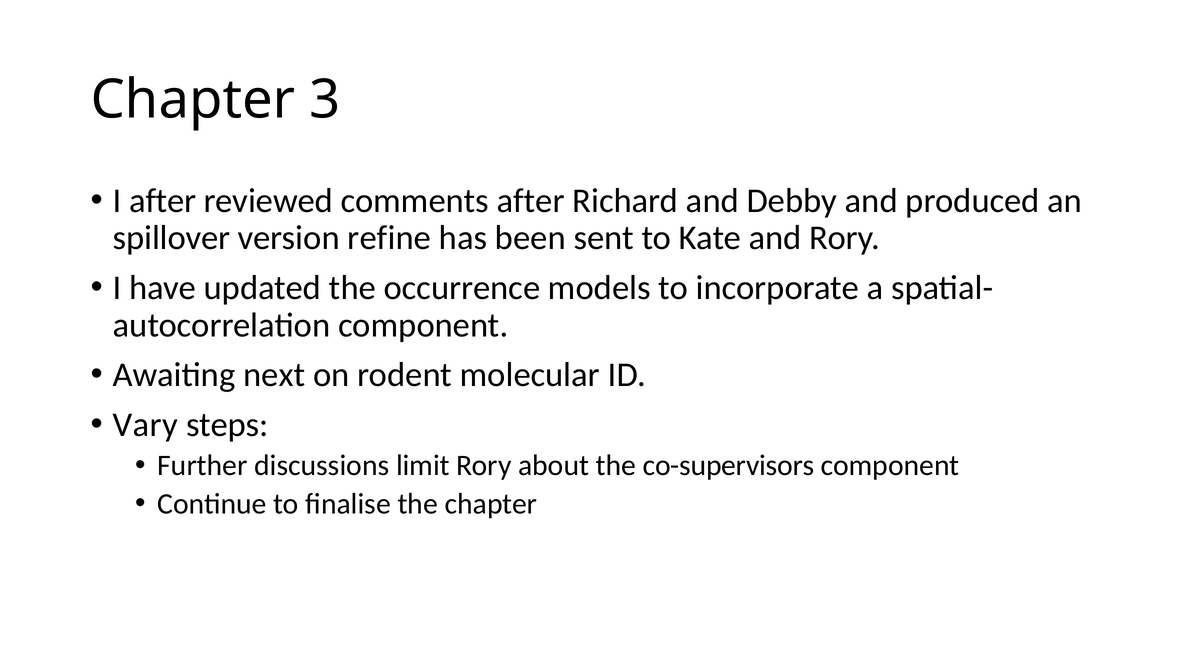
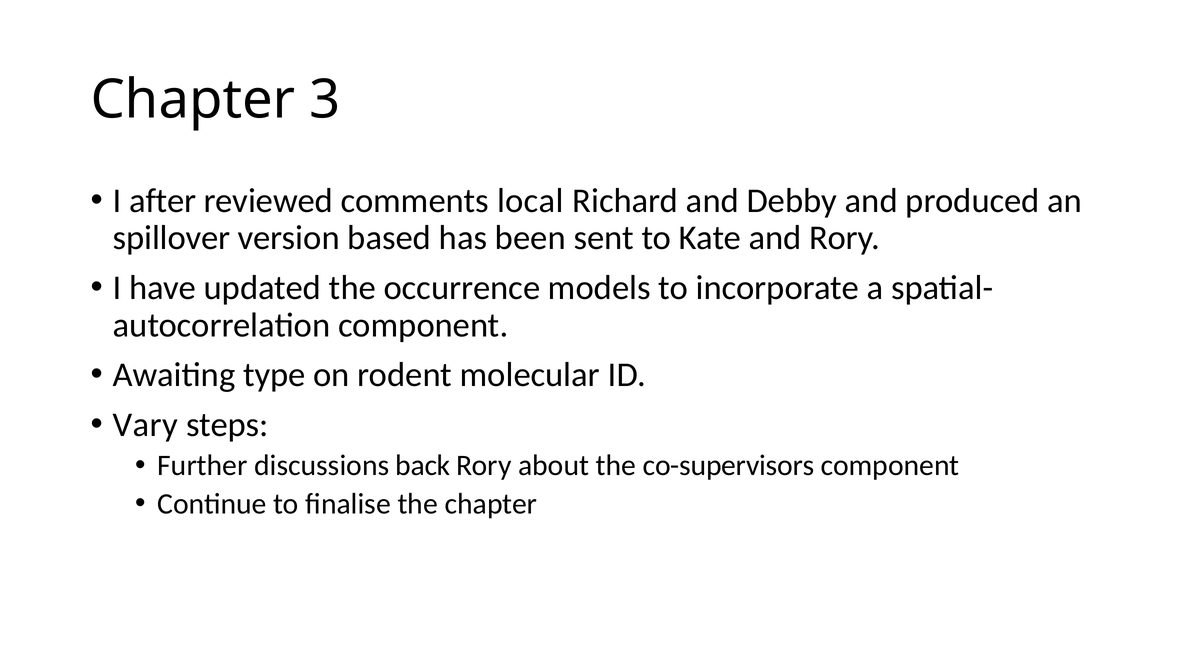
comments after: after -> local
refine: refine -> based
next: next -> type
limit: limit -> back
